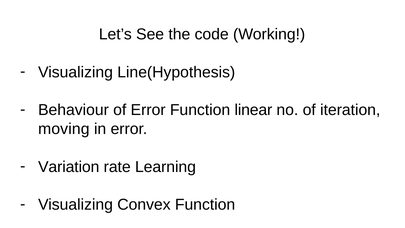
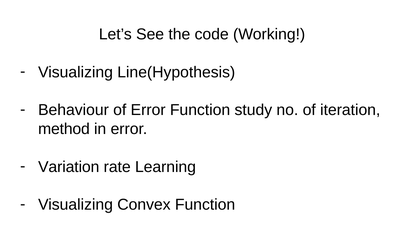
linear: linear -> study
moving: moving -> method
